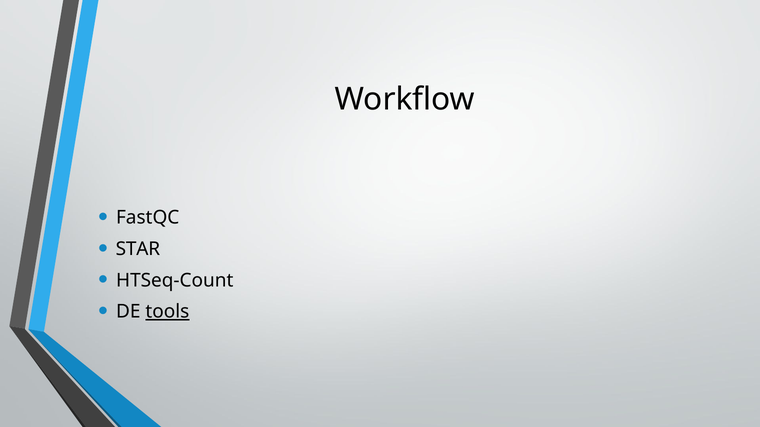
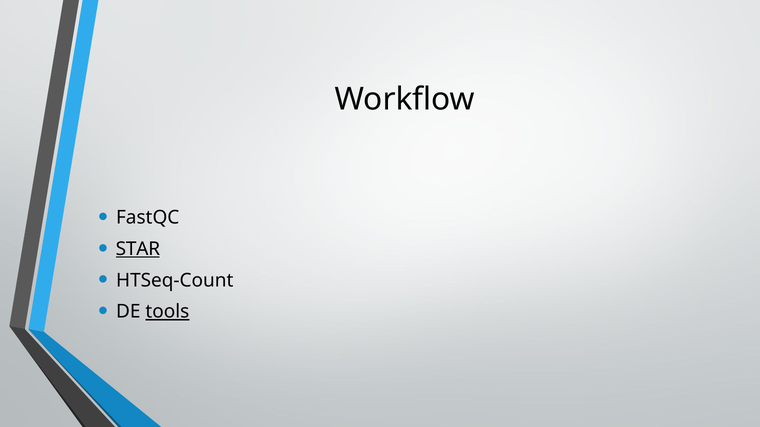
STAR underline: none -> present
